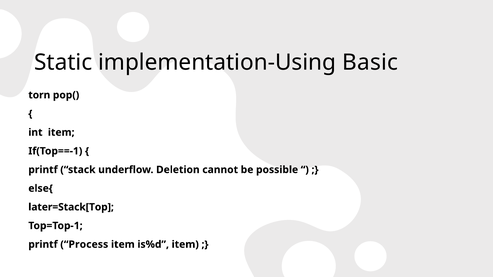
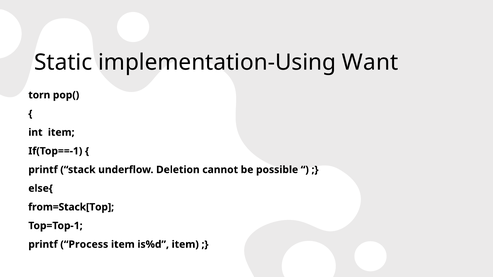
Basic: Basic -> Want
later=Stack[Top: later=Stack[Top -> from=Stack[Top
